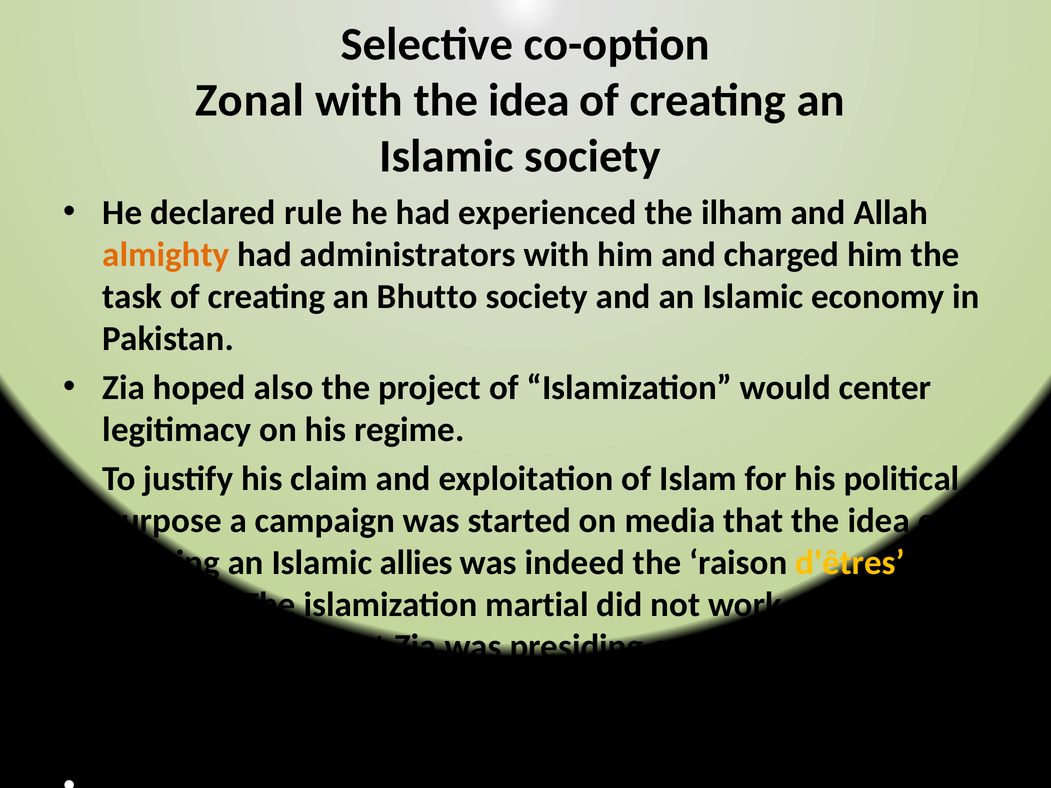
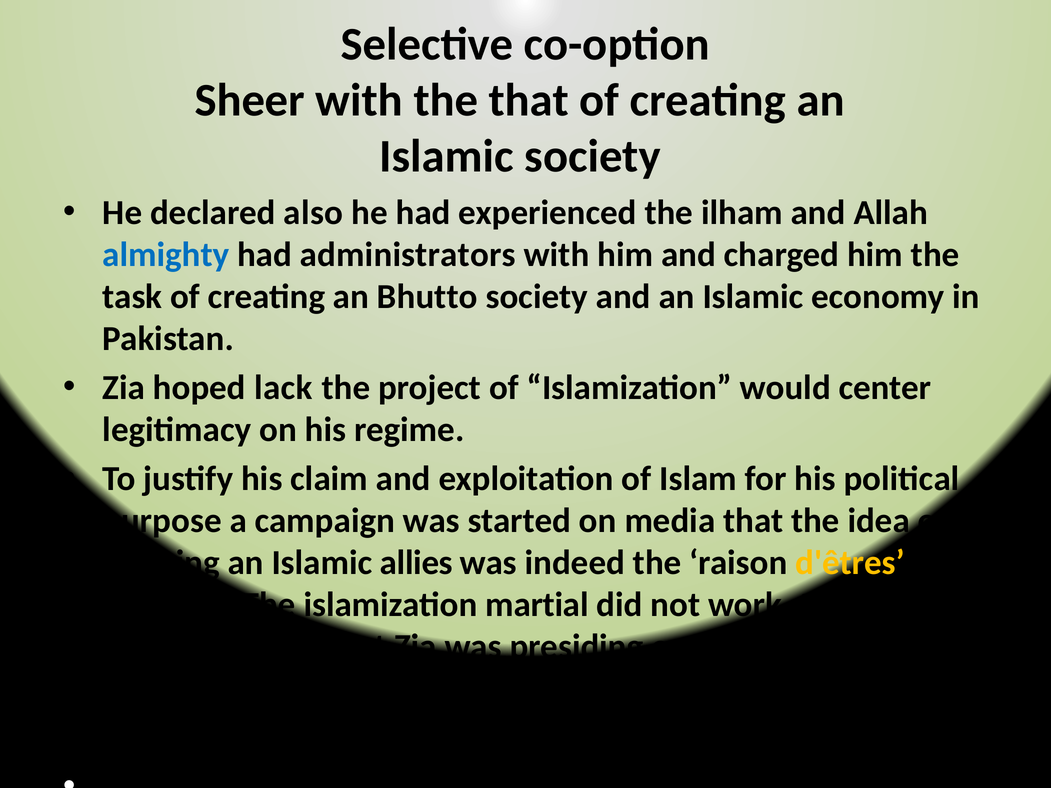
Zonal: Zonal -> Sheer
with the idea: idea -> that
rule: rule -> also
almighty colour: orange -> blue
also: also -> lack
